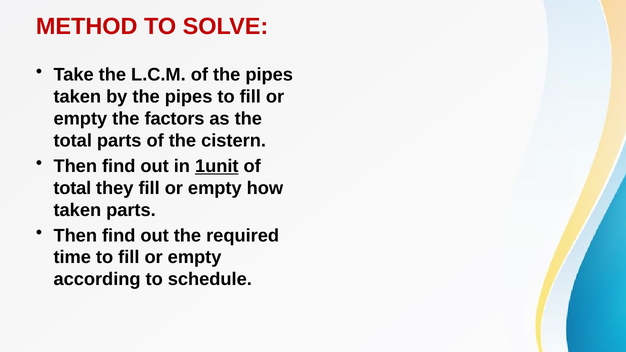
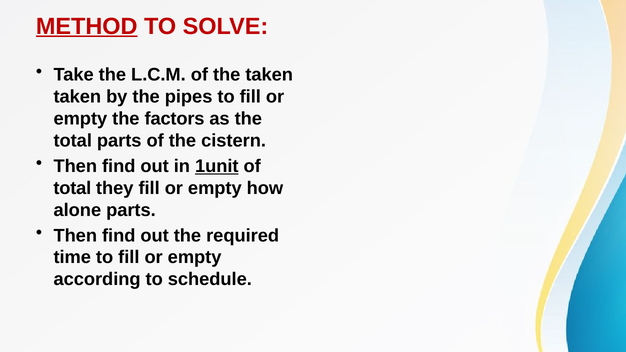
METHOD underline: none -> present
of the pipes: pipes -> taken
taken at (77, 210): taken -> alone
